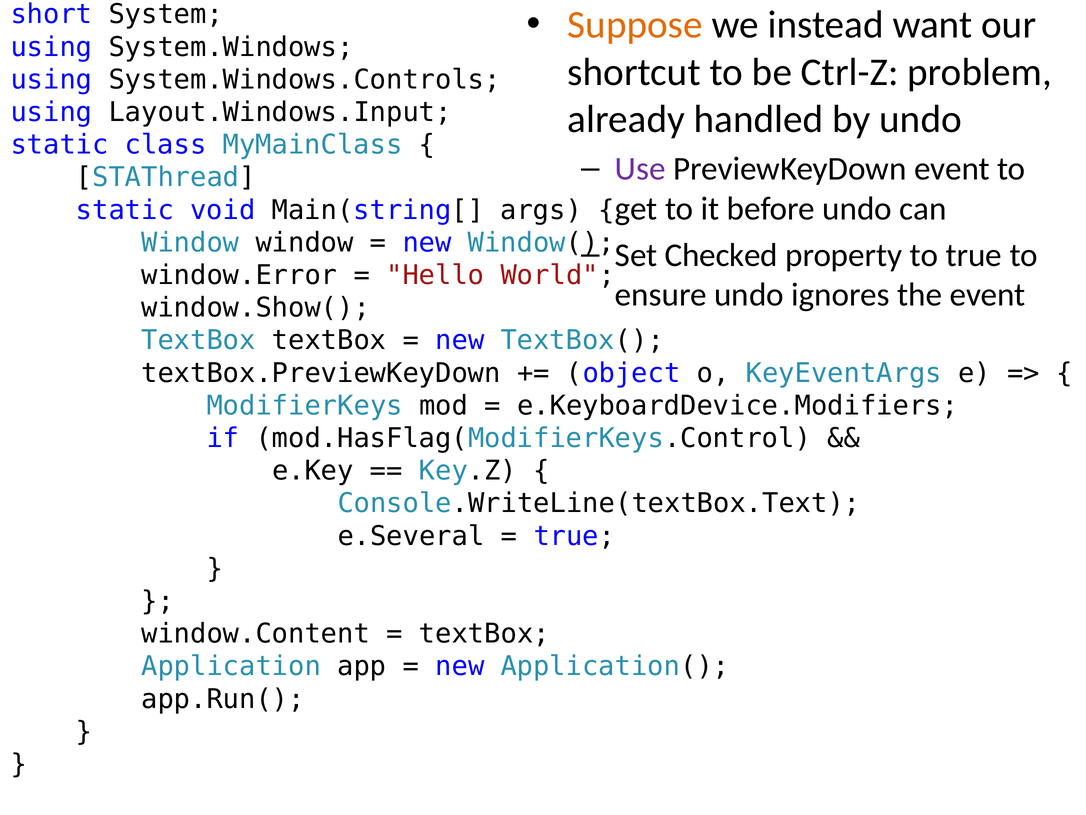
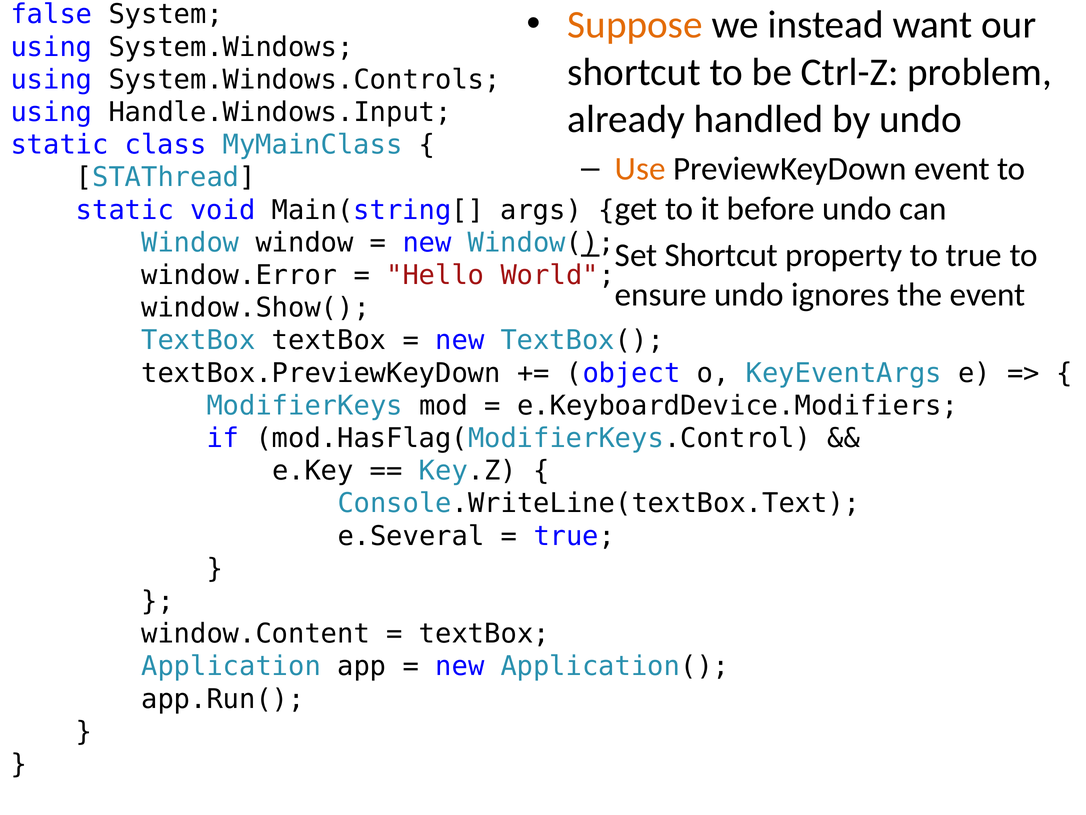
short: short -> false
Layout.Windows.Input: Layout.Windows.Input -> Handle.Windows.Input
Use colour: purple -> orange
Set Checked: Checked -> Shortcut
